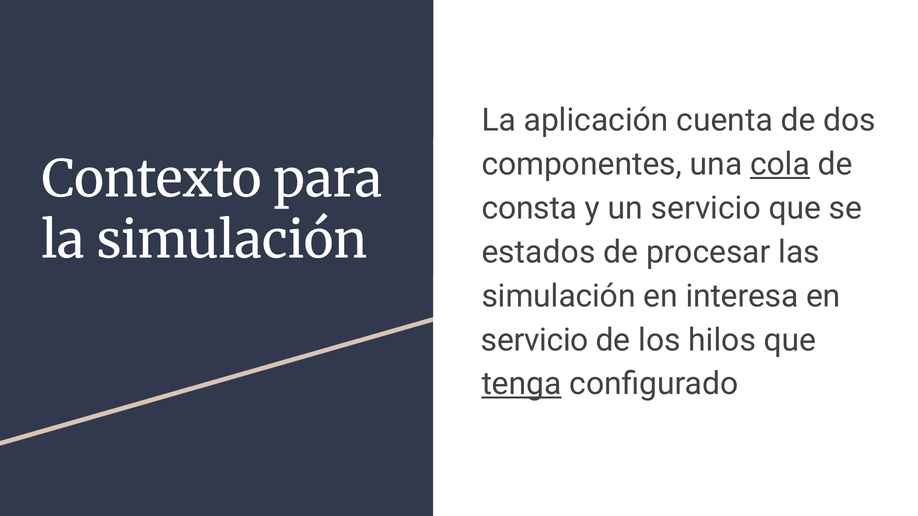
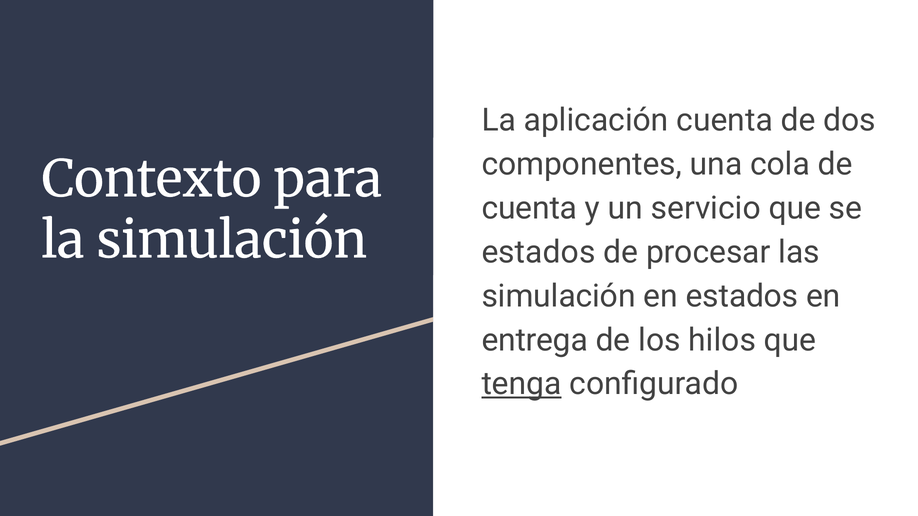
cola underline: present -> none
consta at (529, 208): consta -> cuenta
en interesa: interesa -> estados
servicio at (535, 340): servicio -> entrega
